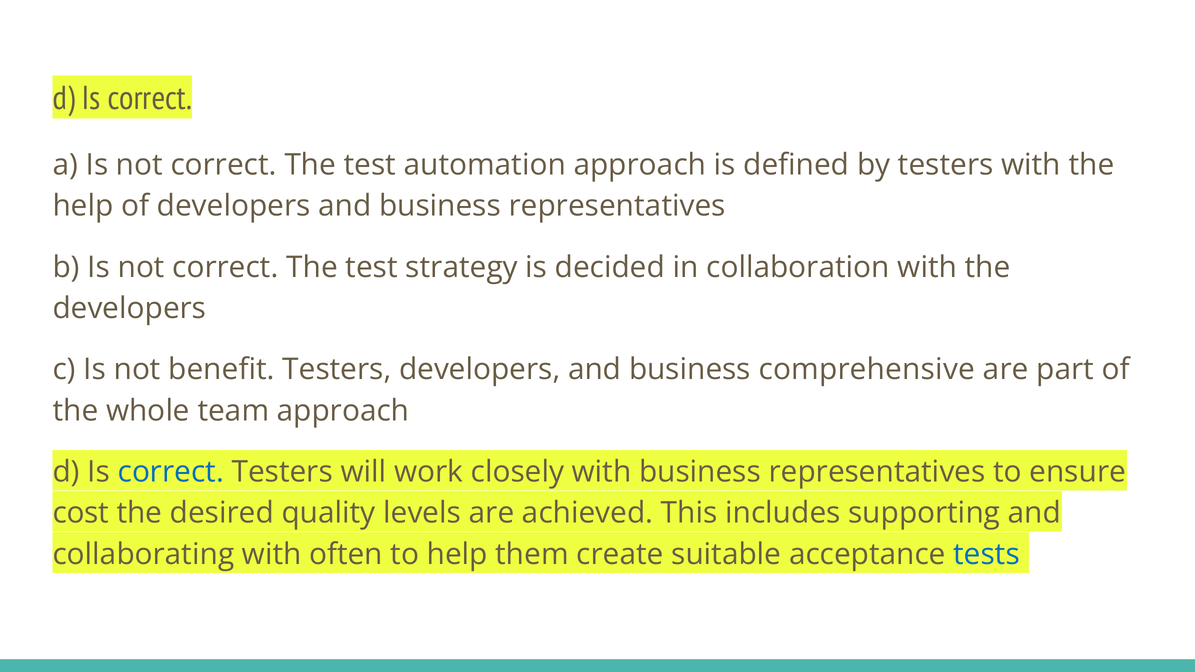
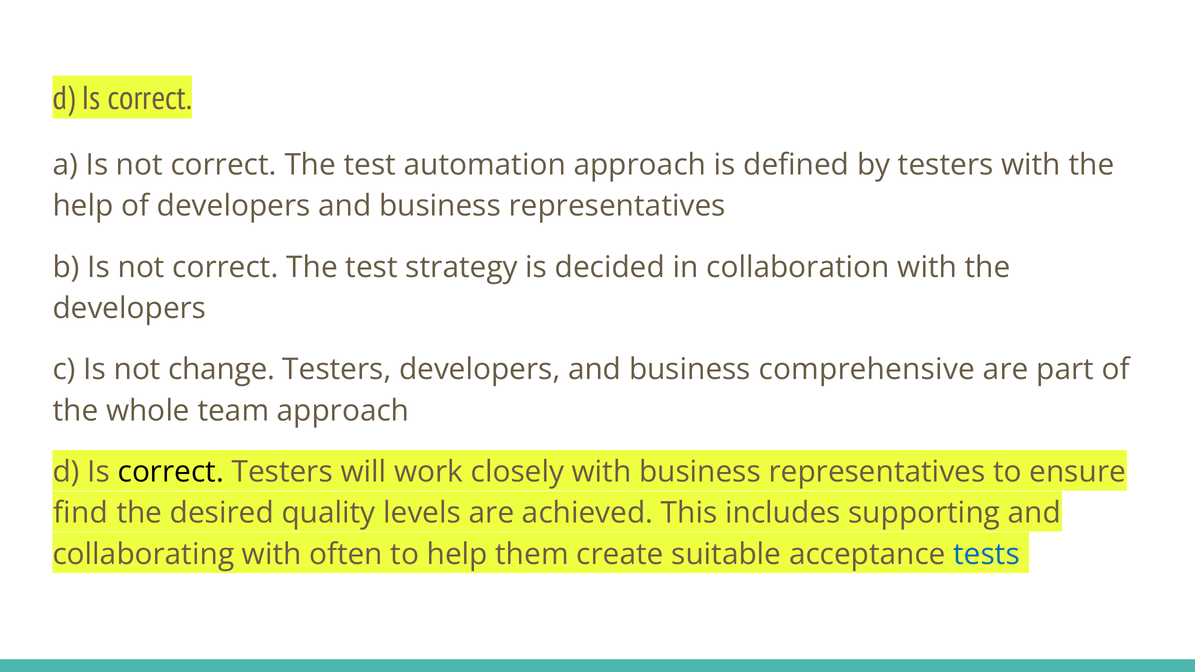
benefit: benefit -> change
correct at (171, 472) colour: blue -> black
cost: cost -> find
